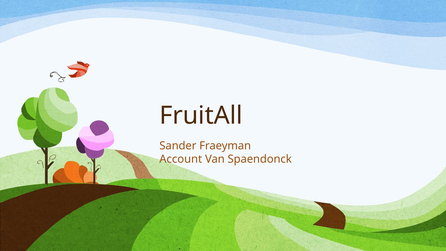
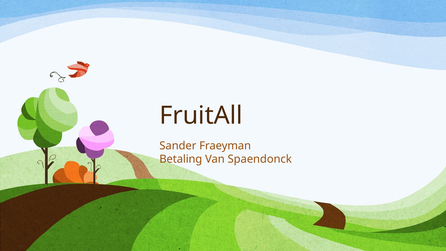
Account: Account -> Betaling
